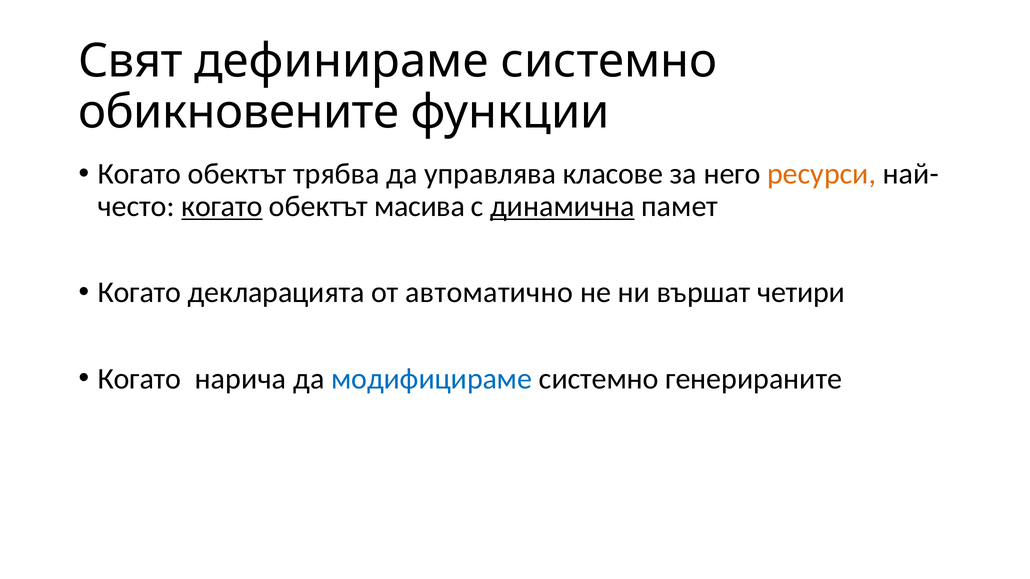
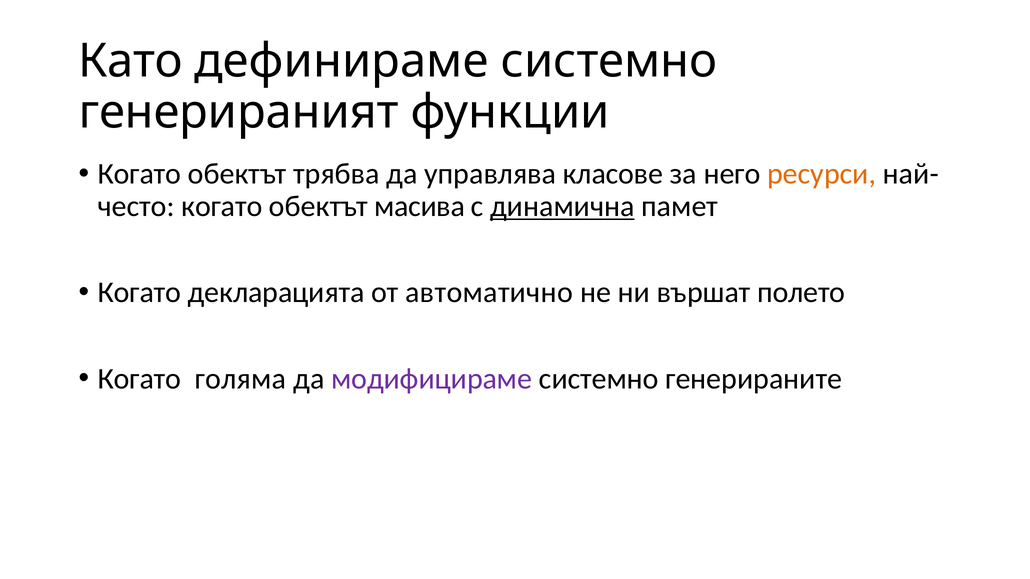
Свят: Свят -> Като
обикновените: обикновените -> генерираният
когато at (222, 206) underline: present -> none
четири: четири -> полето
нарича: нарича -> голяма
модифицираме colour: blue -> purple
